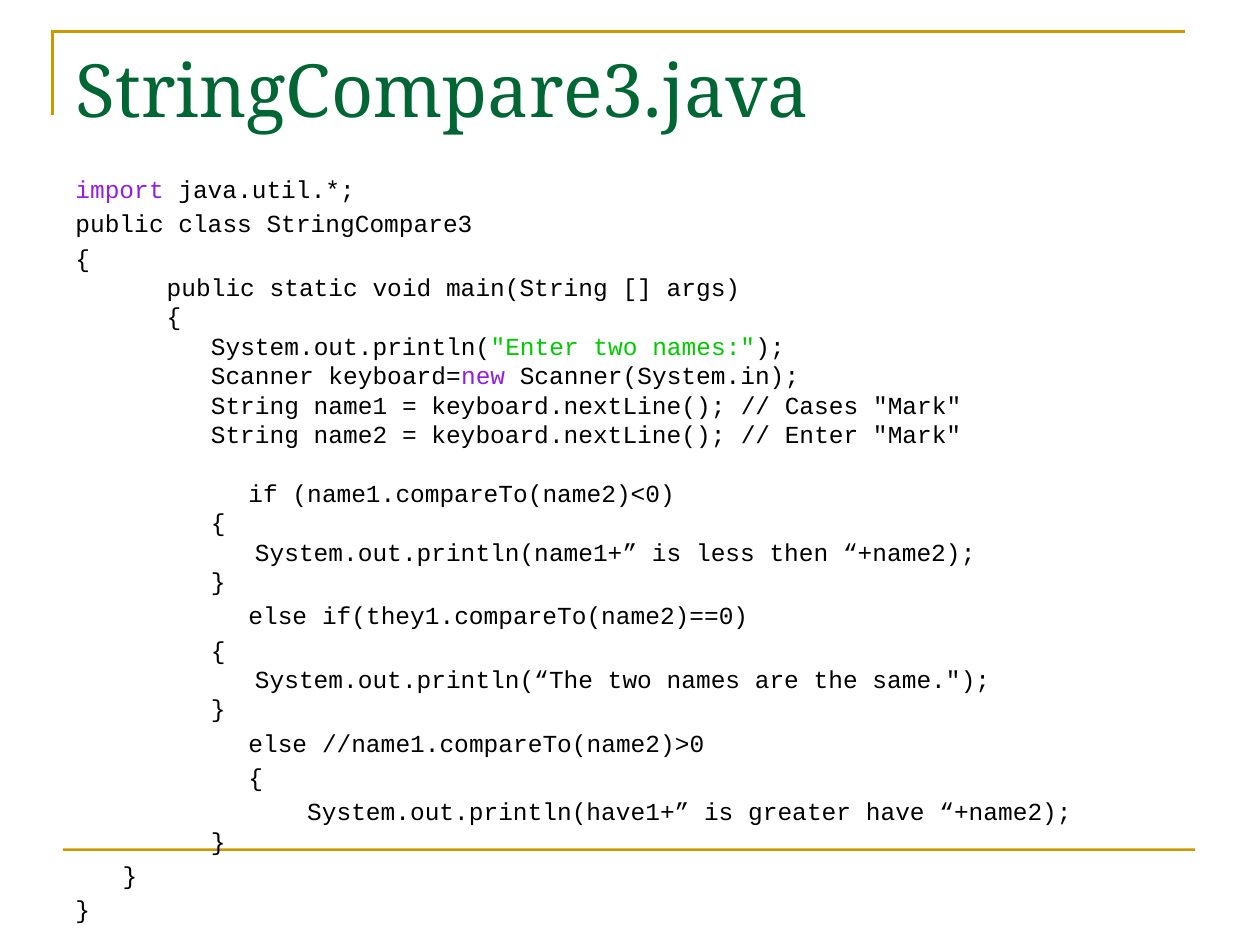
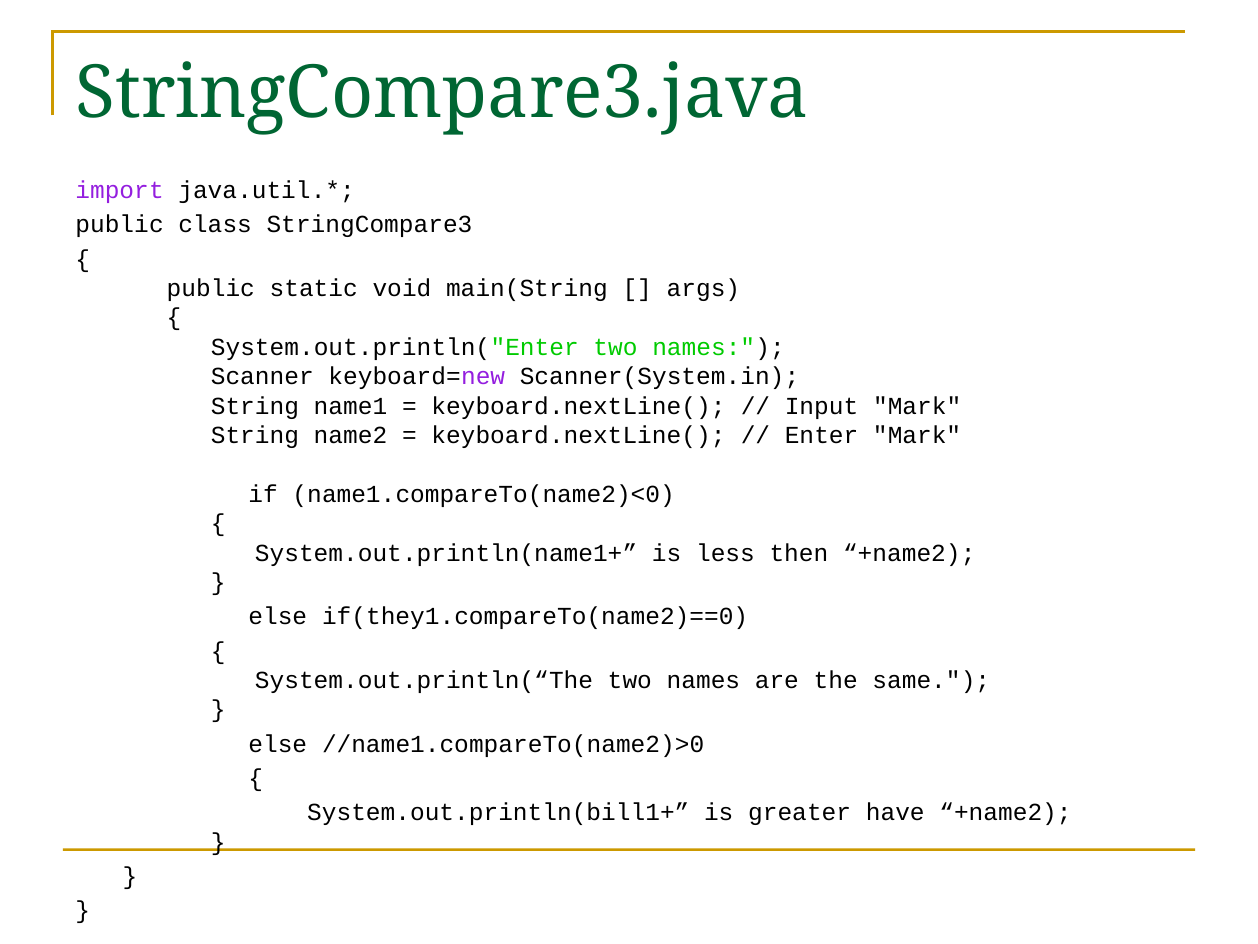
Cases: Cases -> Input
System.out.println(have1+: System.out.println(have1+ -> System.out.println(bill1+
